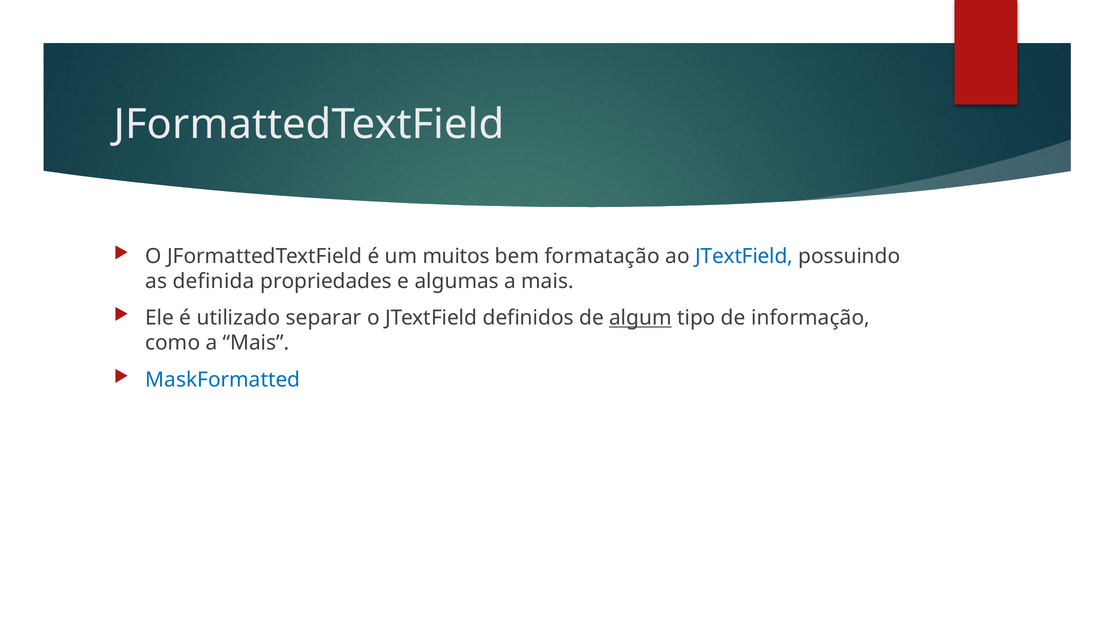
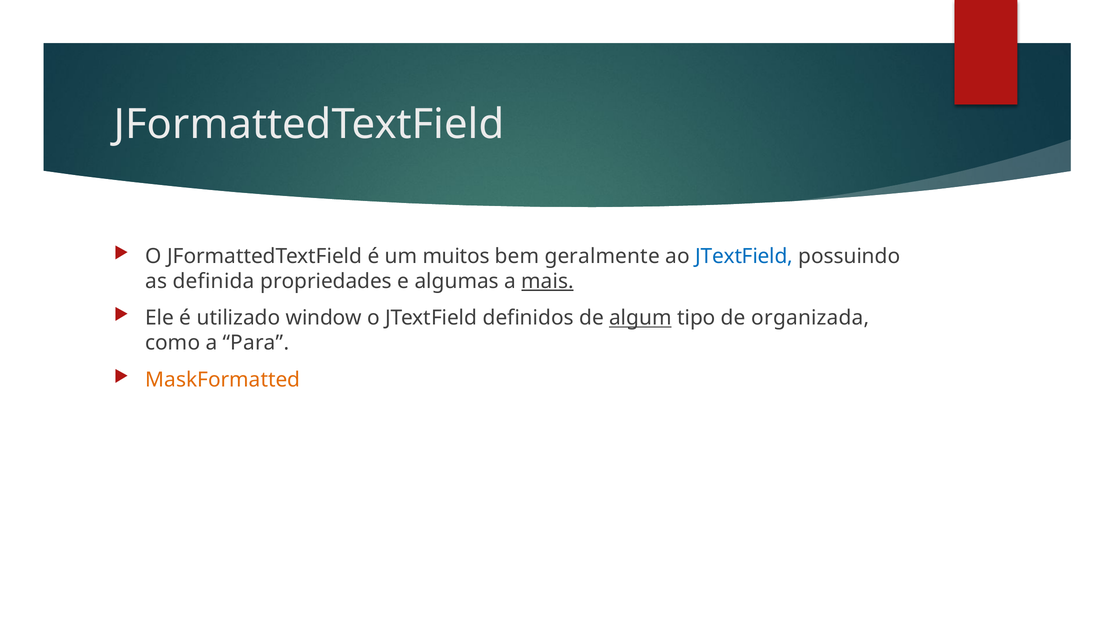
formatação: formatação -> geralmente
mais at (548, 281) underline: none -> present
separar: separar -> window
informação: informação -> organizada
como a Mais: Mais -> Para
MaskFormatted colour: blue -> orange
